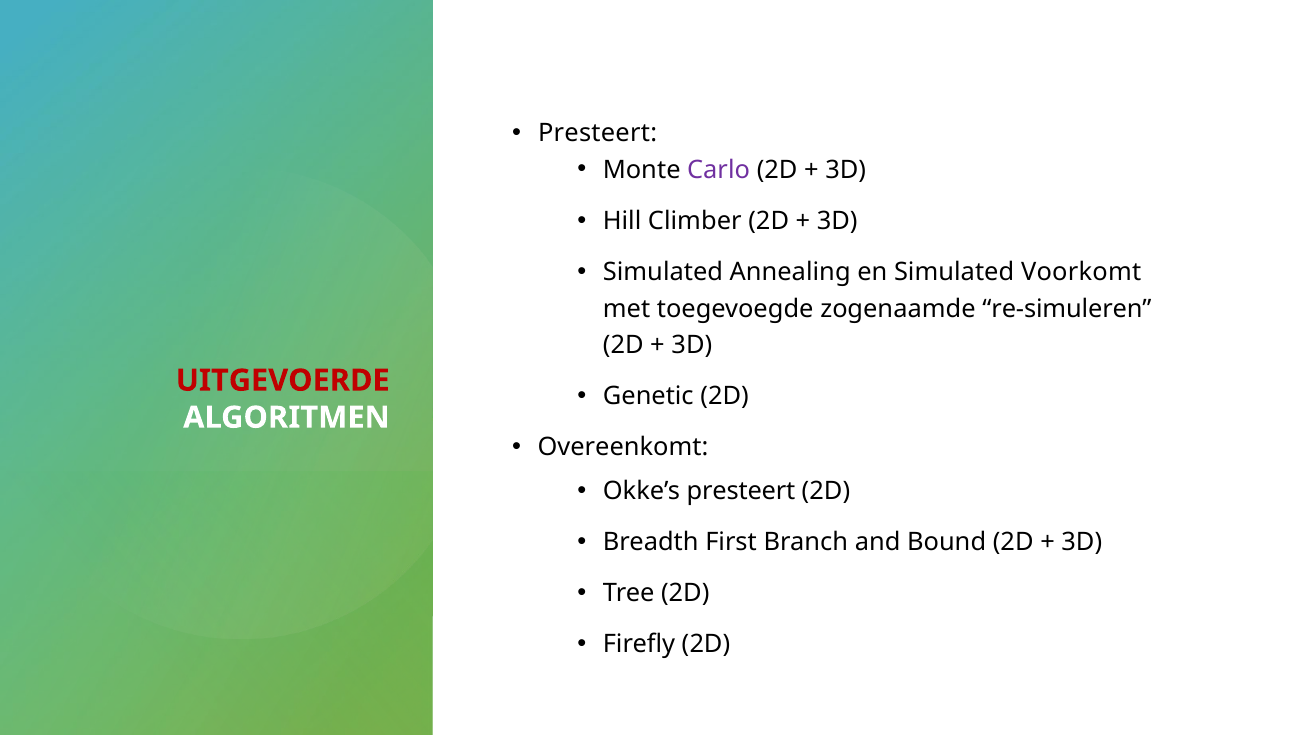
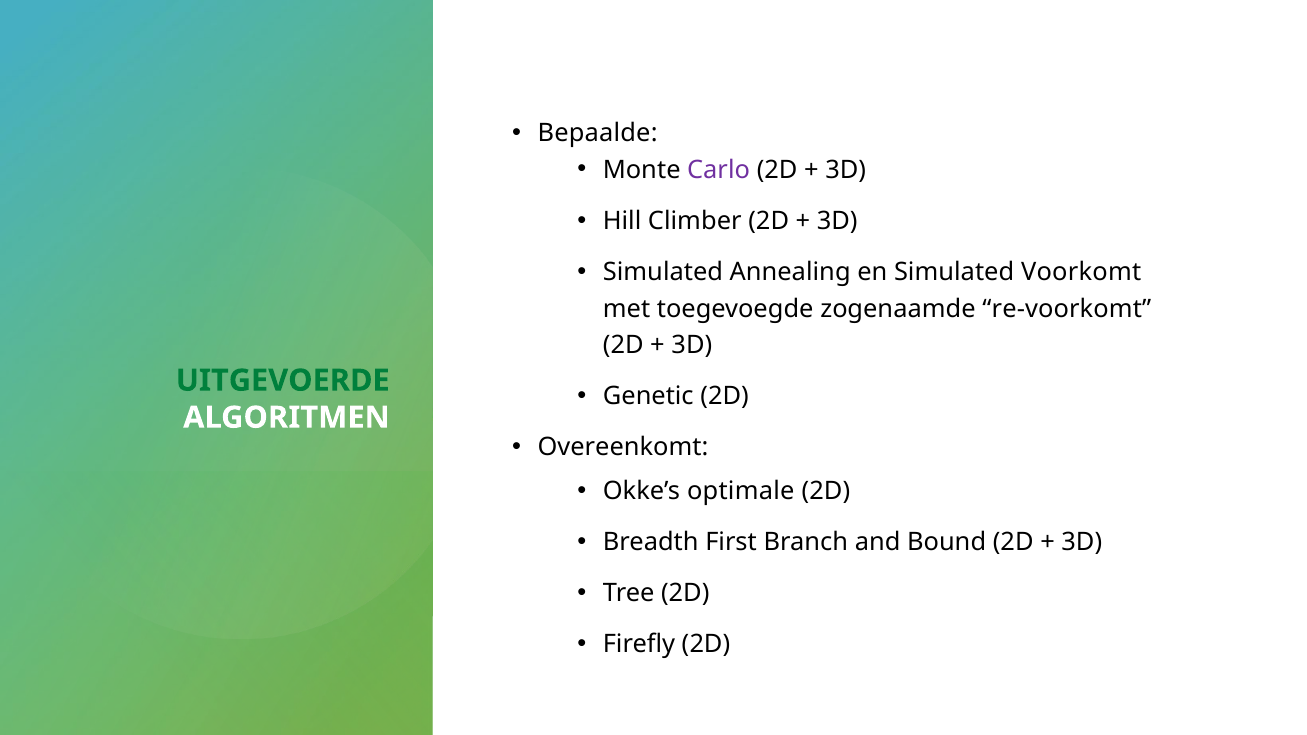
Presteert at (598, 133): Presteert -> Bepaalde
re-simuleren: re-simuleren -> re-voorkomt
UITGEVOERDE colour: red -> green
Okke’s presteert: presteert -> optimale
